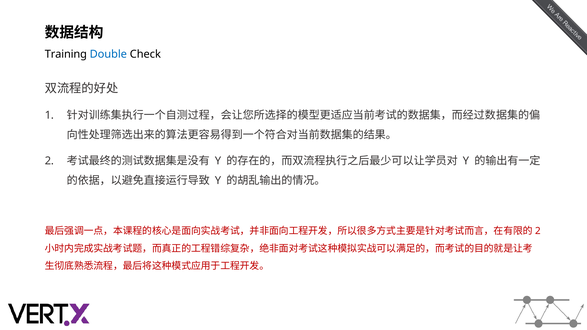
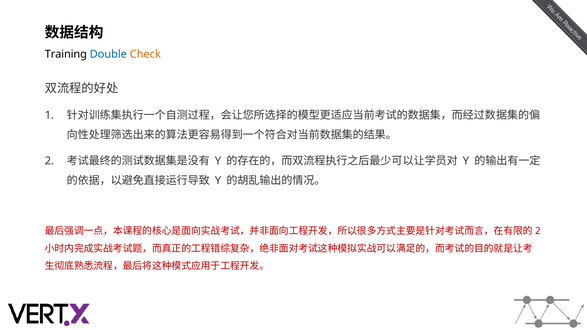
Check colour: black -> orange
